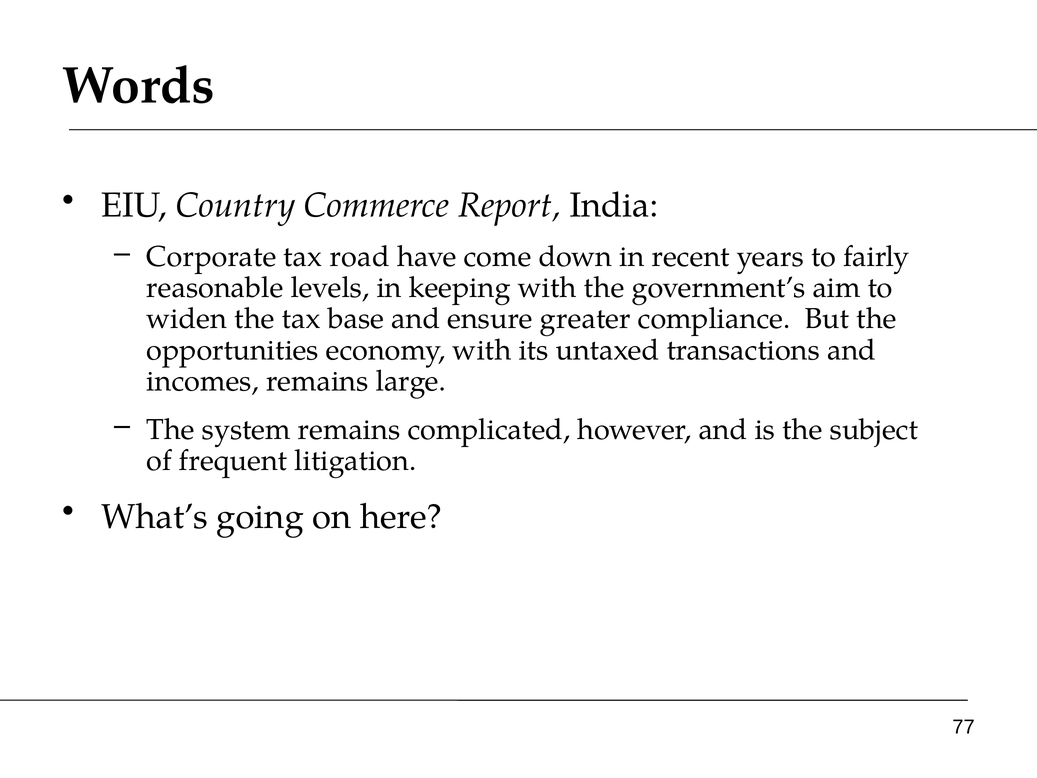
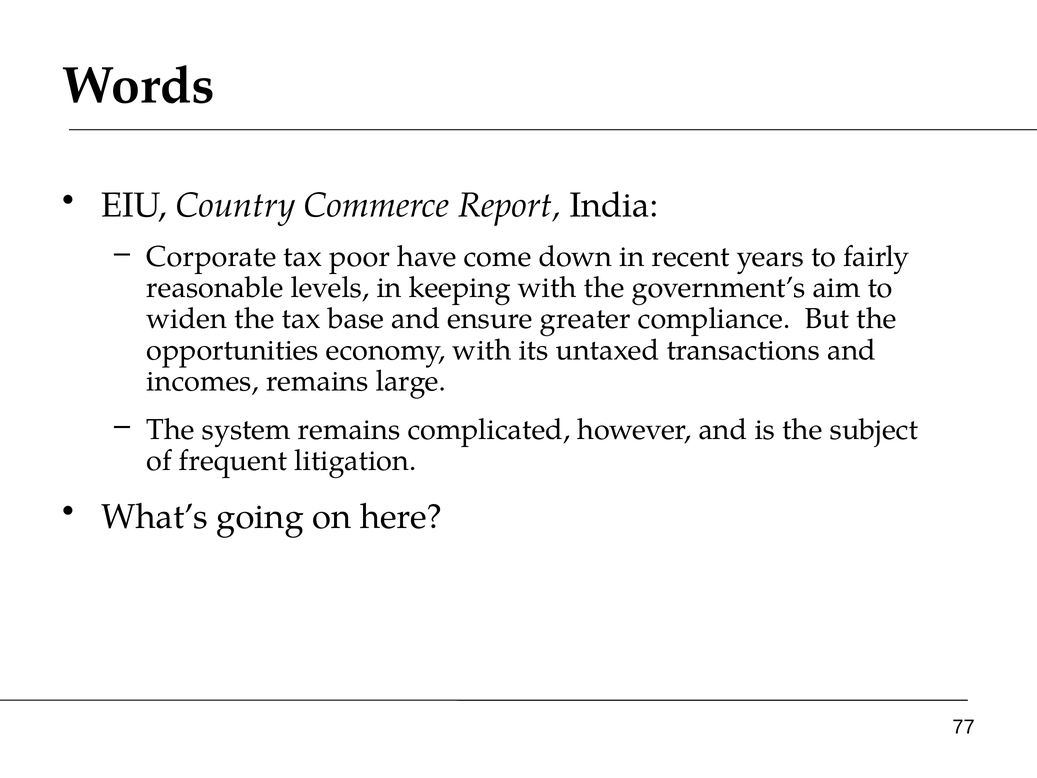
road: road -> poor
